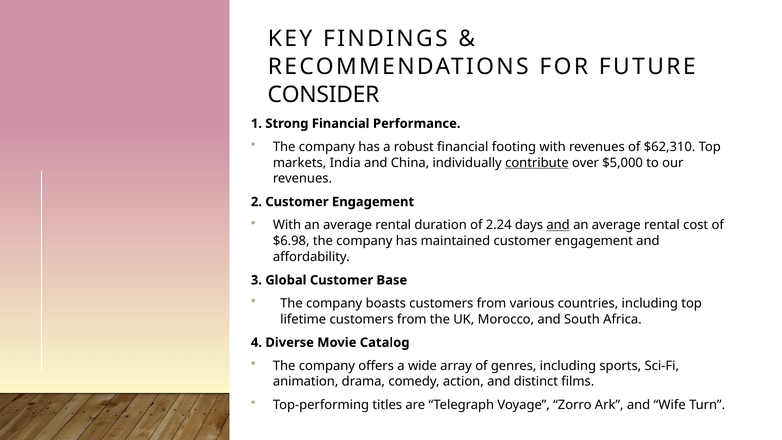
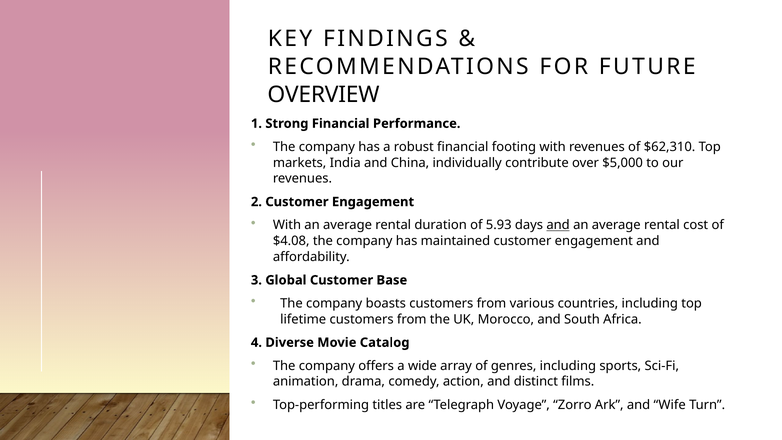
CONSIDER: CONSIDER -> OVERVIEW
contribute underline: present -> none
2.24: 2.24 -> 5.93
$6.98: $6.98 -> $4.08
